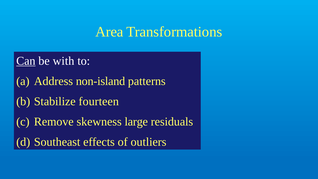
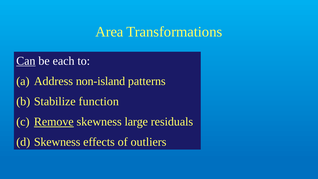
with: with -> each
fourteen: fourteen -> function
Remove underline: none -> present
Southeast at (57, 142): Southeast -> Skewness
